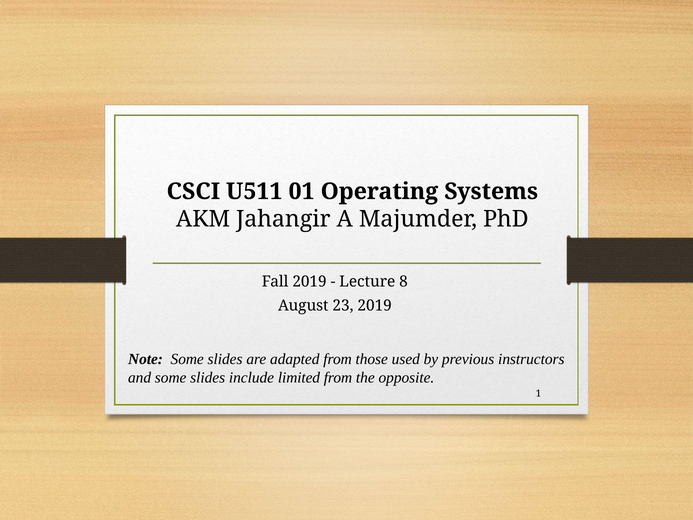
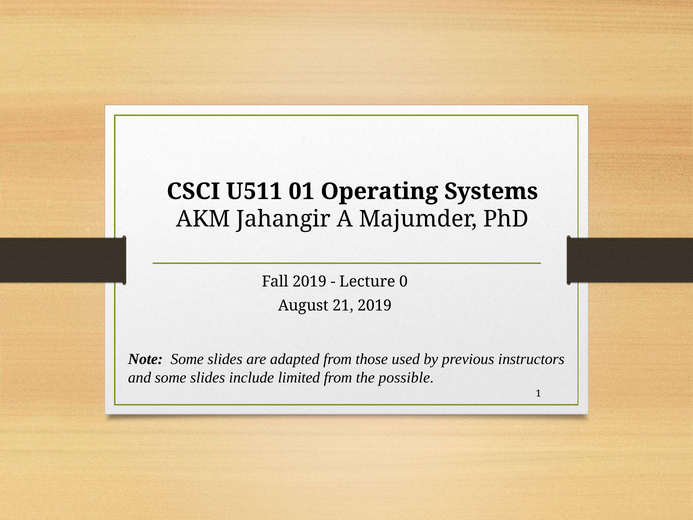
8: 8 -> 0
23: 23 -> 21
opposite: opposite -> possible
